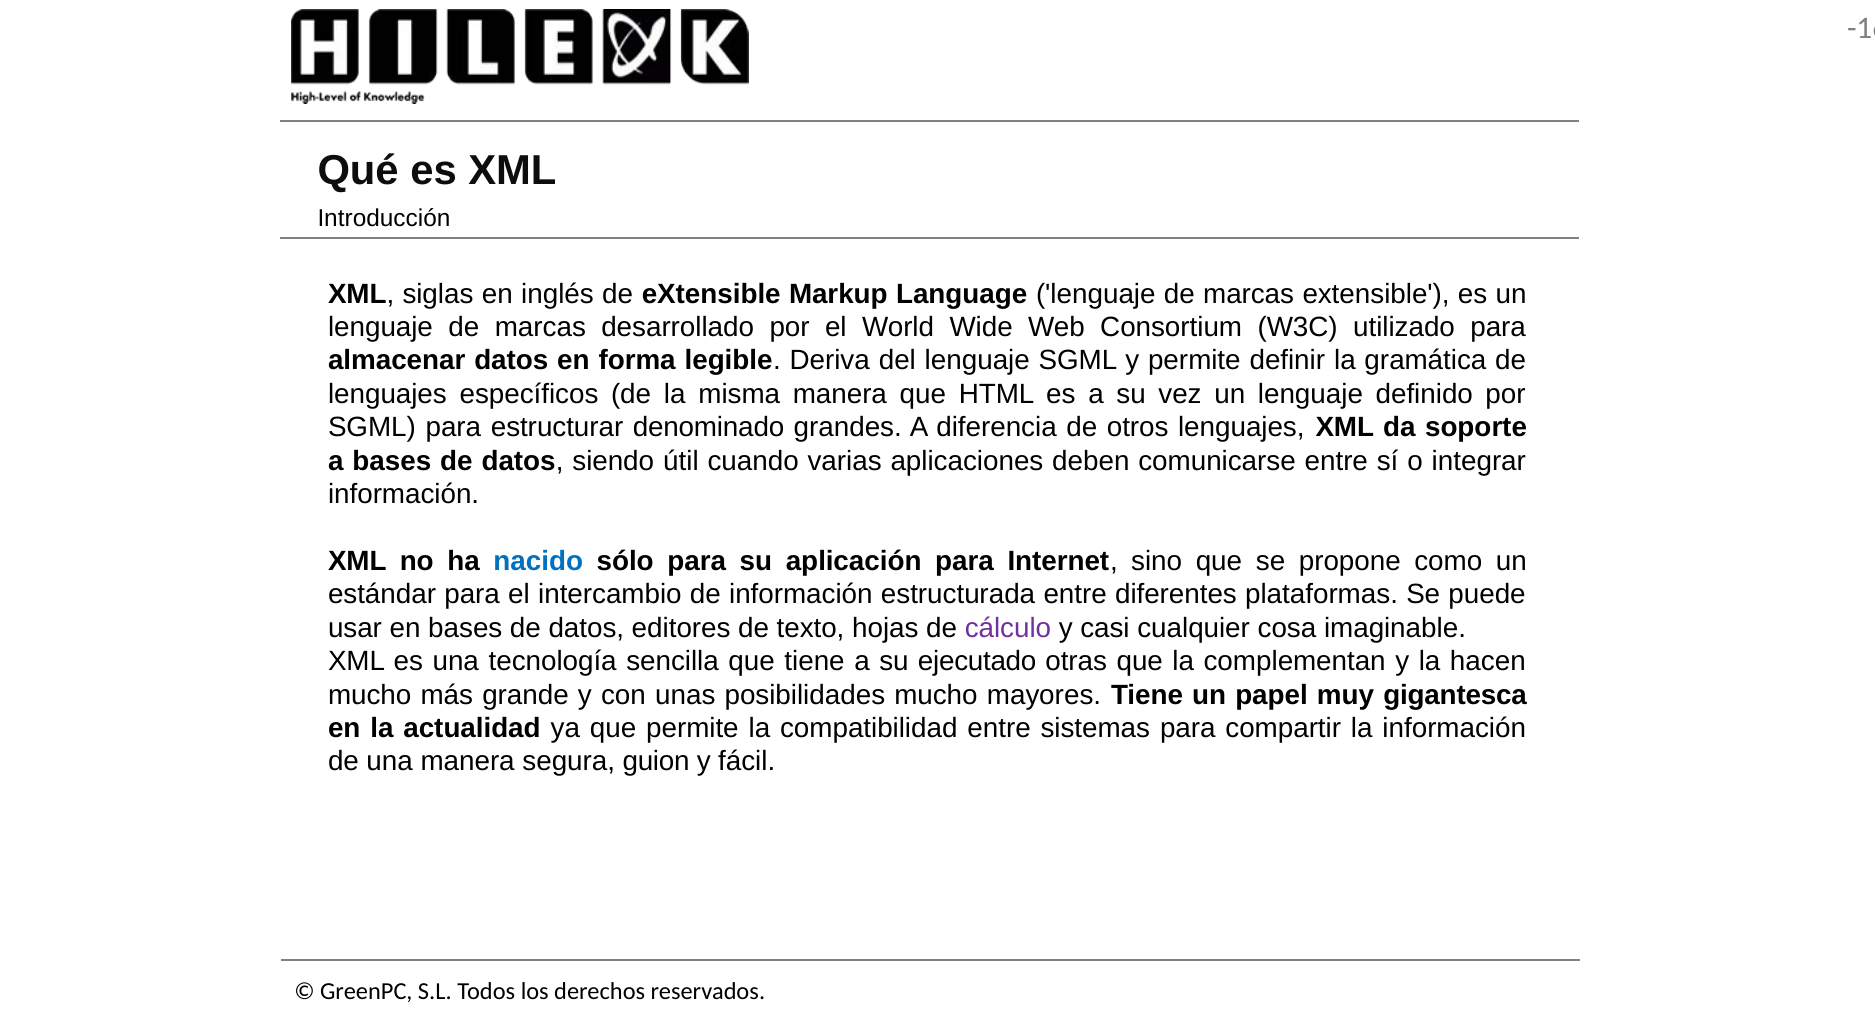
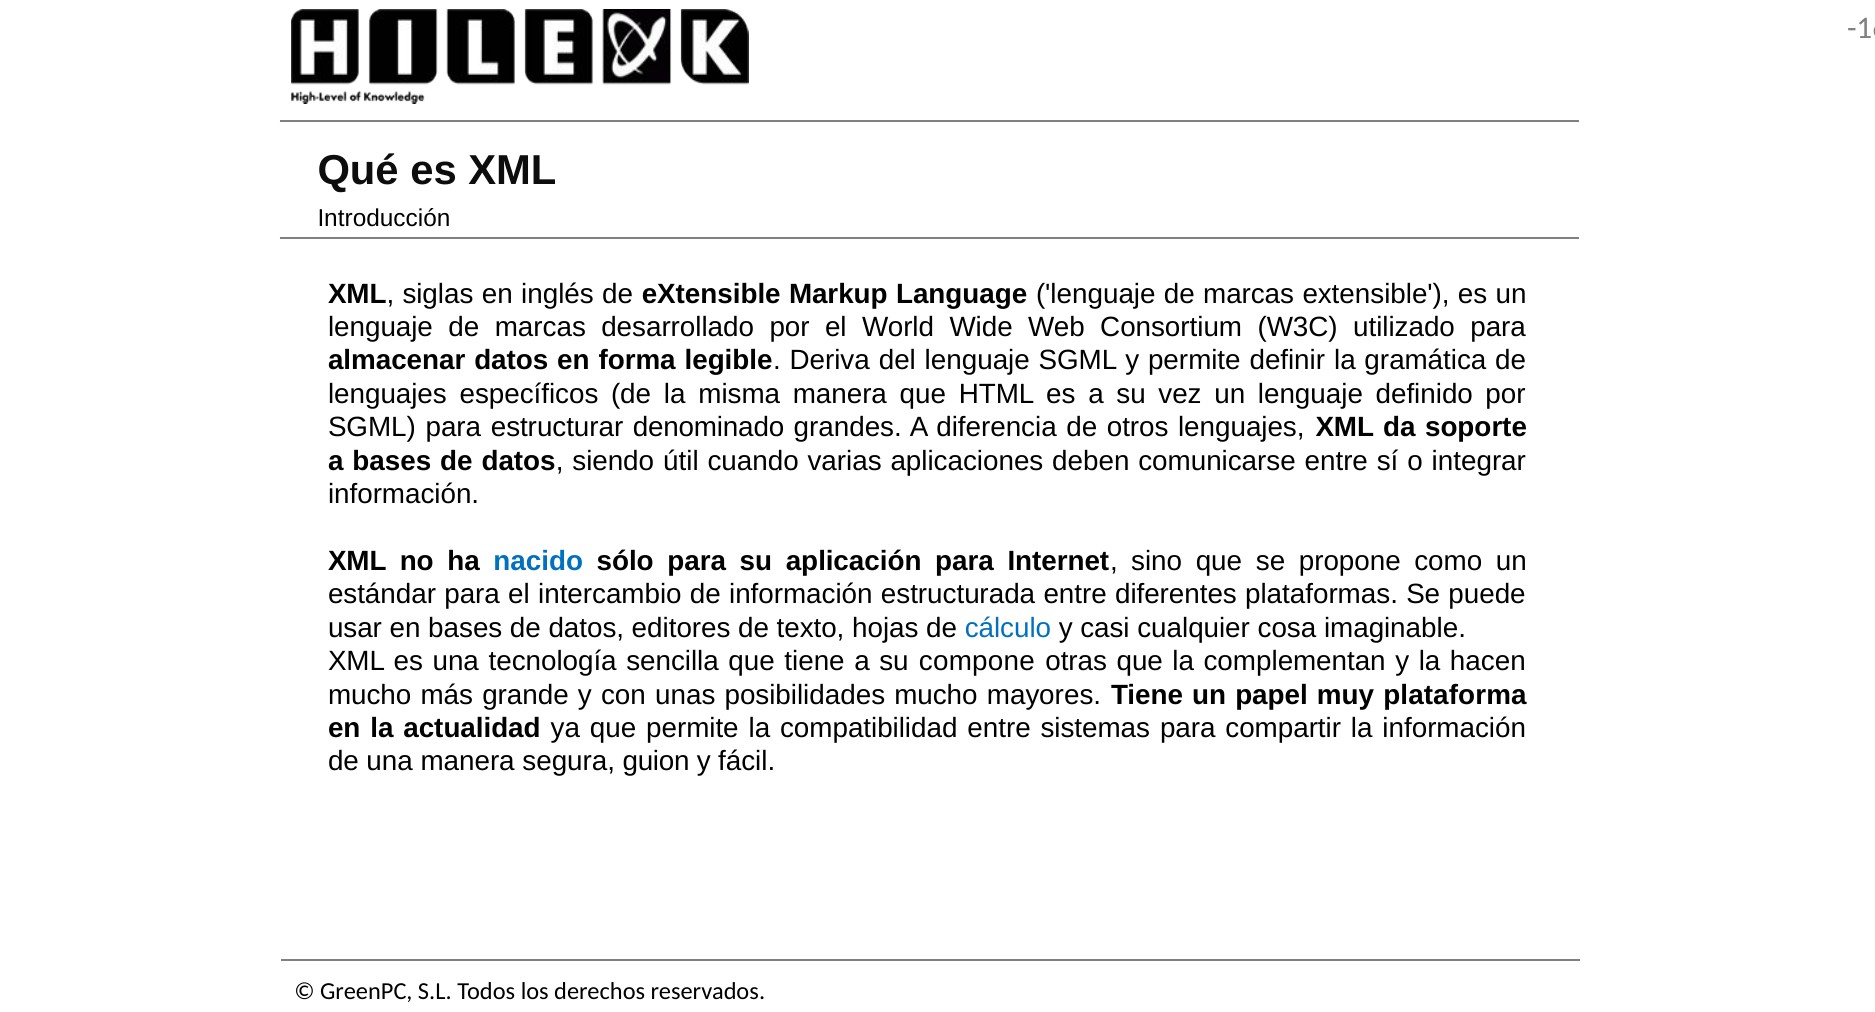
cálculo colour: purple -> blue
ejecutado: ejecutado -> compone
gigantesca: gigantesca -> plataforma
